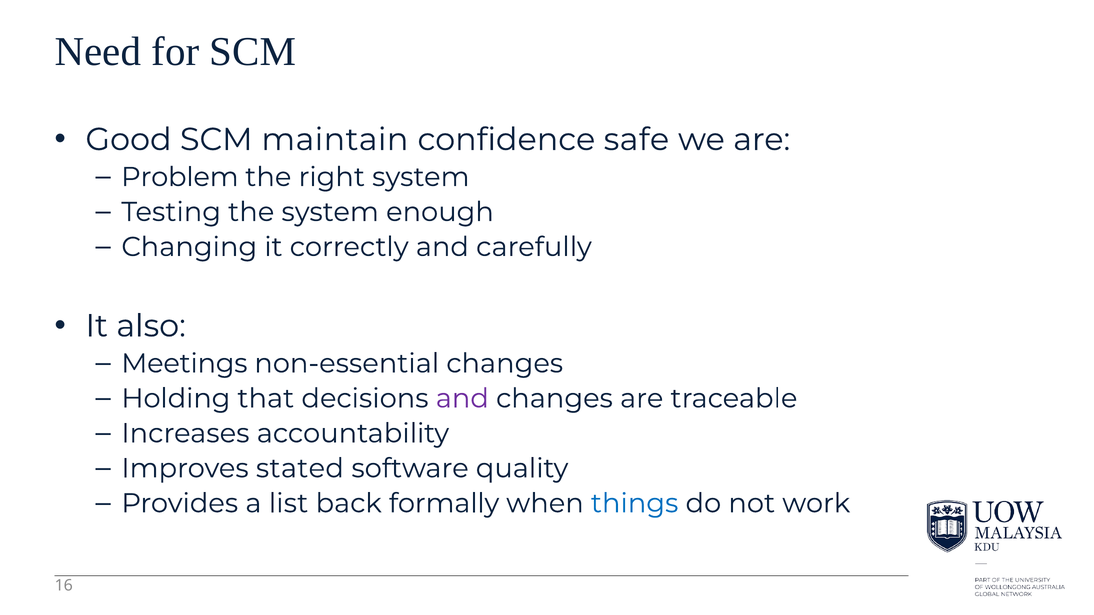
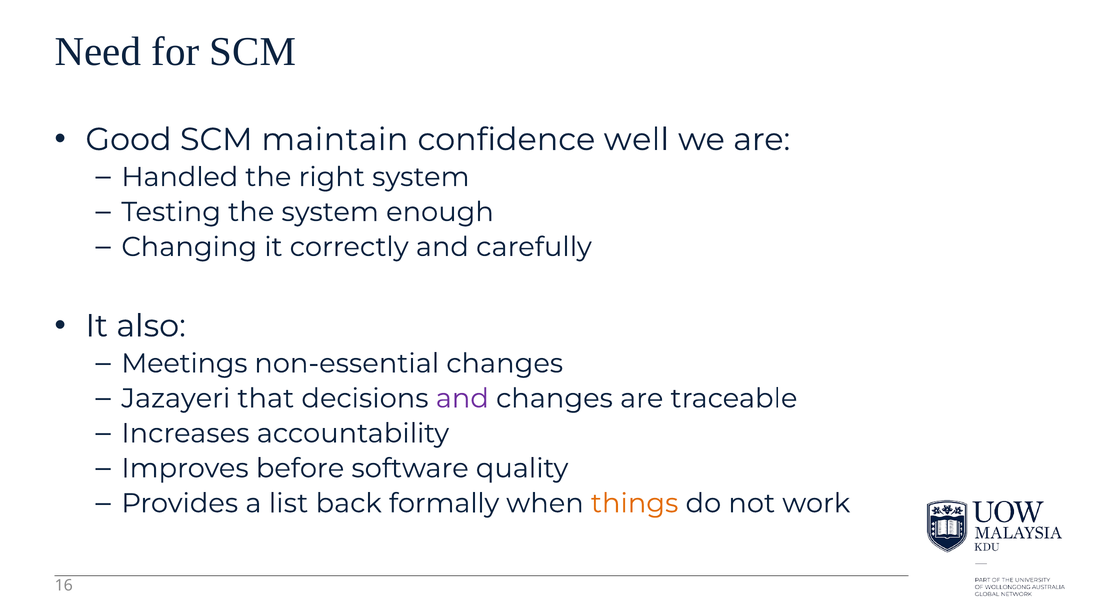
safe: safe -> well
Problem: Problem -> Handled
Holding: Holding -> Jazayeri
stated: stated -> before
things colour: blue -> orange
